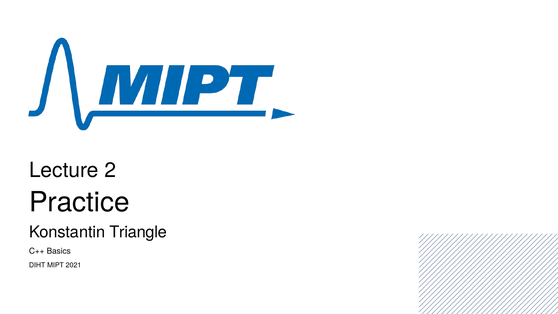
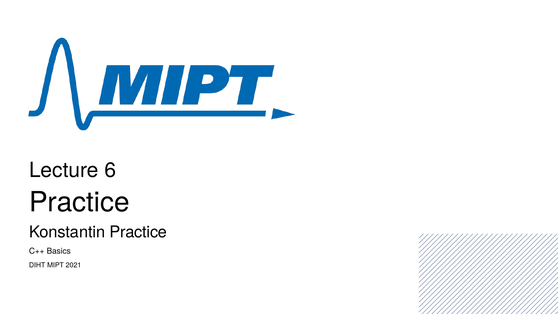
2: 2 -> 6
Konstantin Triangle: Triangle -> Practice
